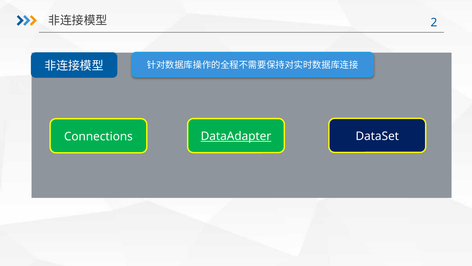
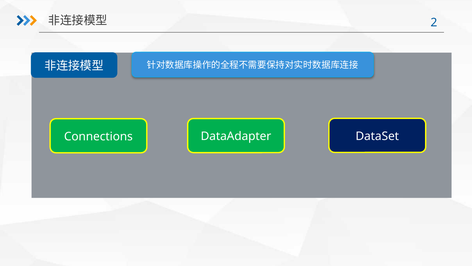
DataAdapter underline: present -> none
